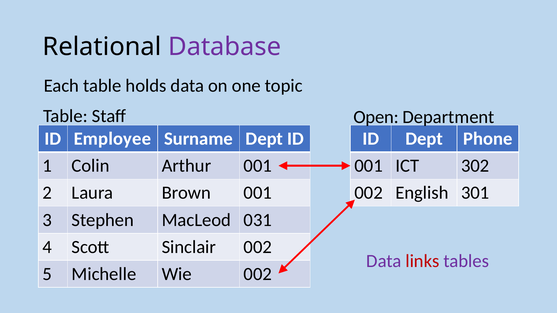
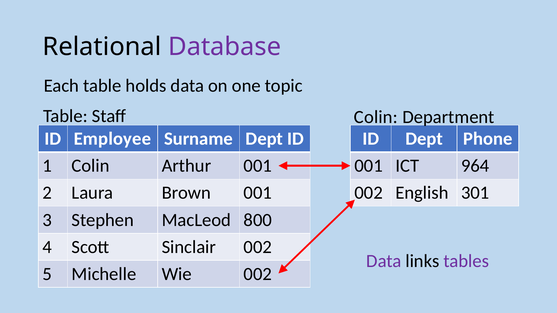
Staff Open: Open -> Colin
302: 302 -> 964
031: 031 -> 800
links colour: red -> black
